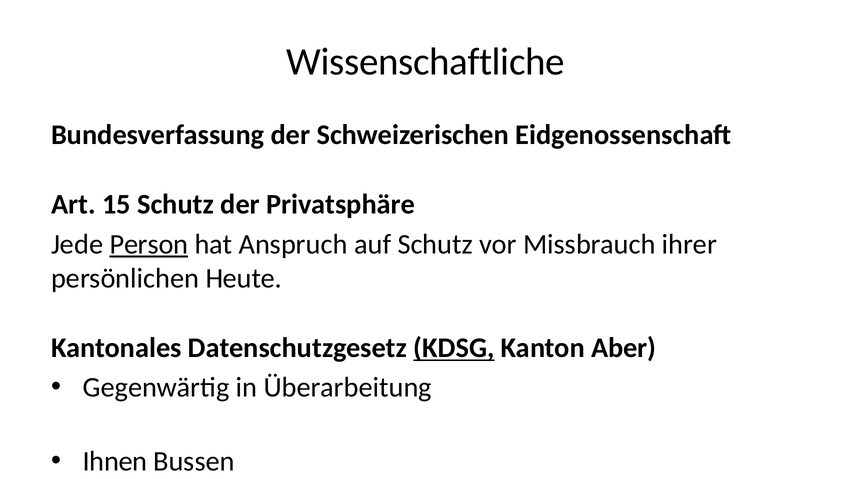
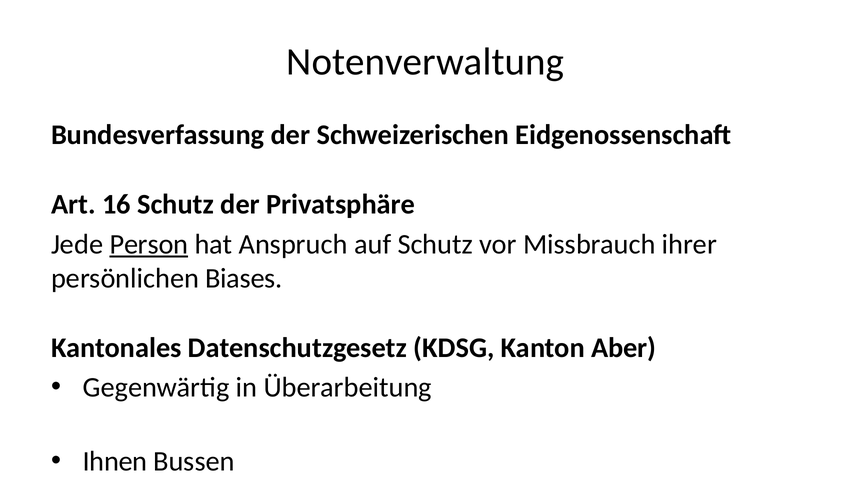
Wissenschaftliche: Wissenschaftliche -> Notenverwaltung
15: 15 -> 16
Heute: Heute -> Biases
KDSG underline: present -> none
